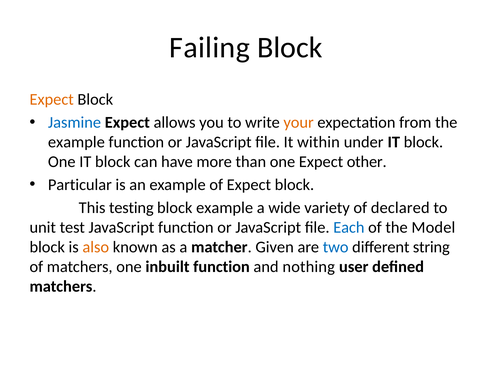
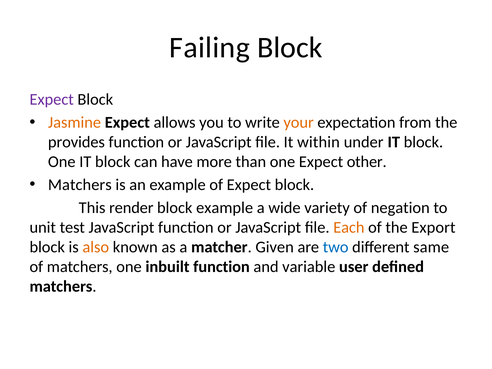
Expect at (52, 100) colour: orange -> purple
Jasmine colour: blue -> orange
example at (76, 142): example -> provides
Particular at (80, 185): Particular -> Matchers
testing: testing -> render
declared: declared -> negation
Each colour: blue -> orange
Model: Model -> Export
string: string -> same
nothing: nothing -> variable
